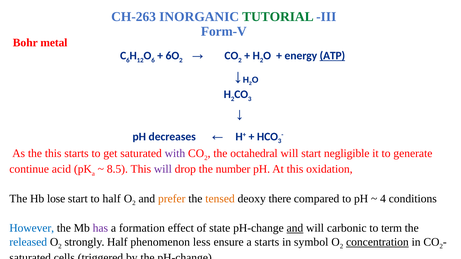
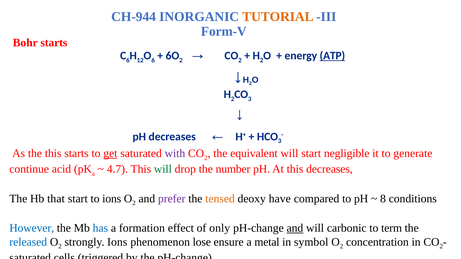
CH-263: CH-263 -> CH-944
TUTORIAL colour: green -> orange
Bohr metal: metal -> starts
get underline: none -> present
octahedral: octahedral -> equivalent
8.5: 8.5 -> 4.7
will at (163, 169) colour: purple -> green
this oxidation: oxidation -> decreases
lose: lose -> that
to half: half -> ions
prefer colour: orange -> purple
there: there -> have
4: 4 -> 8
has colour: purple -> blue
state: state -> only
strongly Half: Half -> Ions
less: less -> lose
a starts: starts -> metal
concentration underline: present -> none
